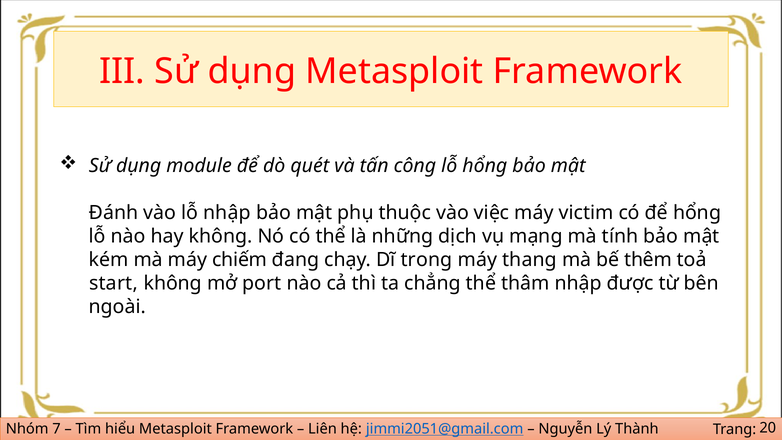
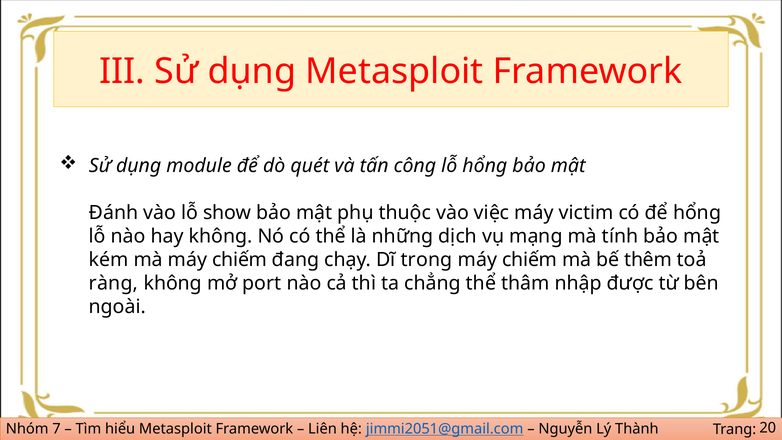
lỗ nhập: nhập -> show
thang at (530, 260): thang -> chiếm
start: start -> ràng
